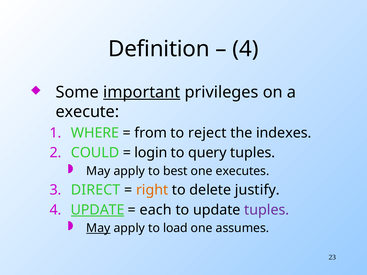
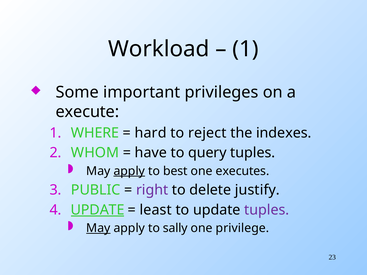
Definition: Definition -> Workload
4 at (245, 49): 4 -> 1
important underline: present -> none
from: from -> hard
COULD: COULD -> WHOM
login: login -> have
apply at (129, 171) underline: none -> present
DIRECT: DIRECT -> PUBLIC
right colour: orange -> purple
each: each -> least
load: load -> sally
assumes: assumes -> privilege
